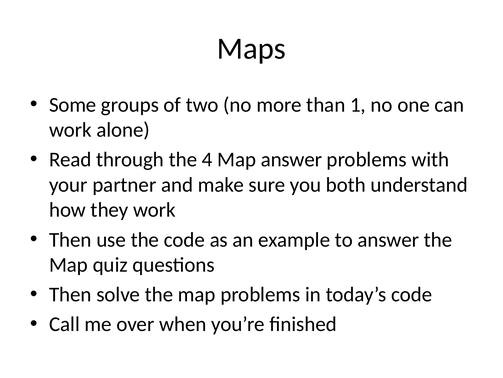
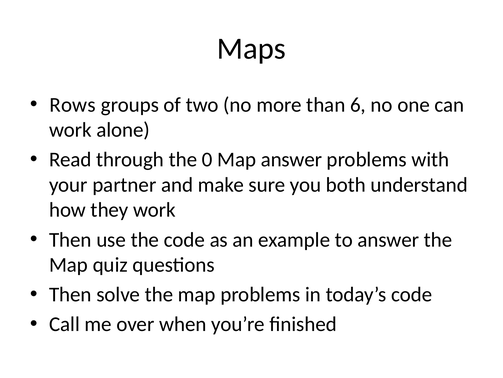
Some: Some -> Rows
1: 1 -> 6
4: 4 -> 0
